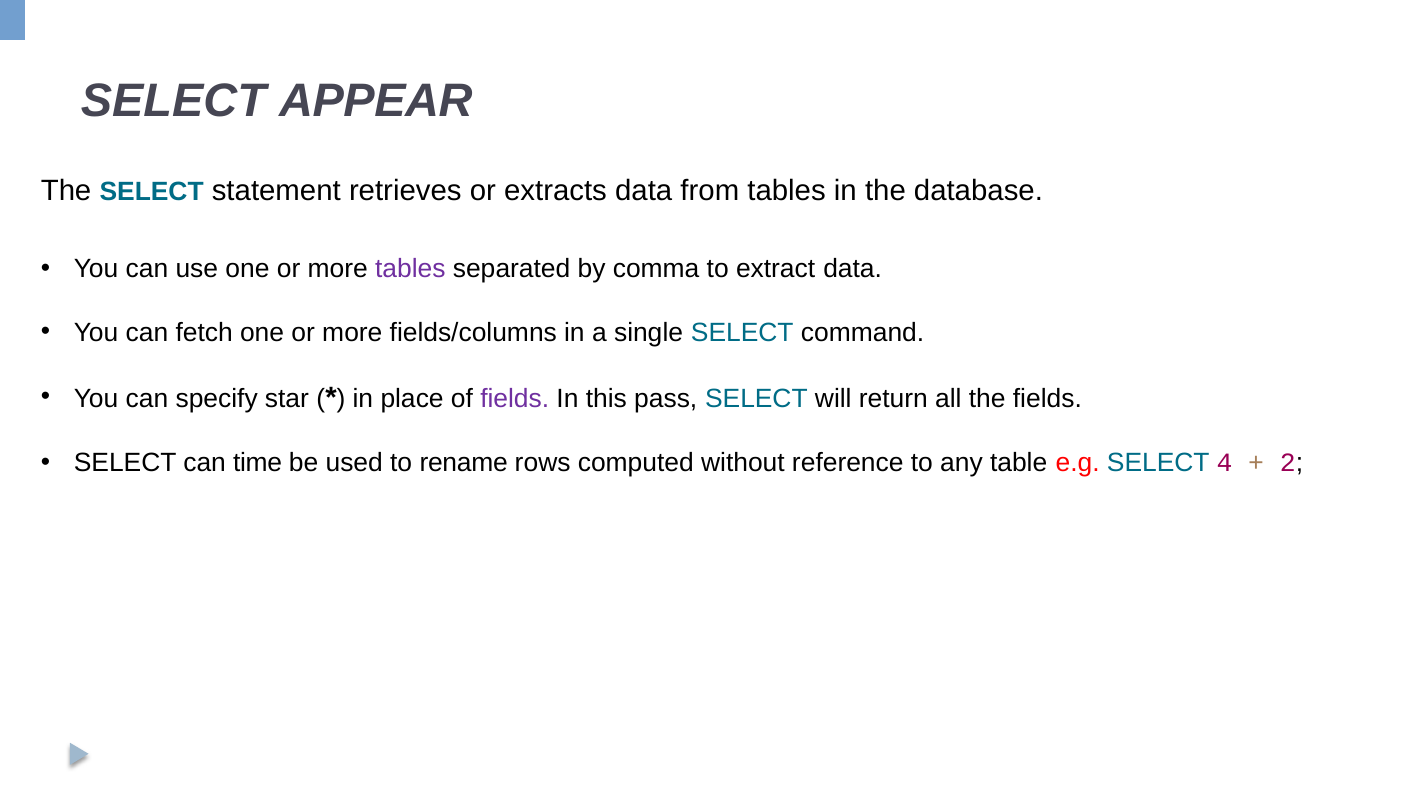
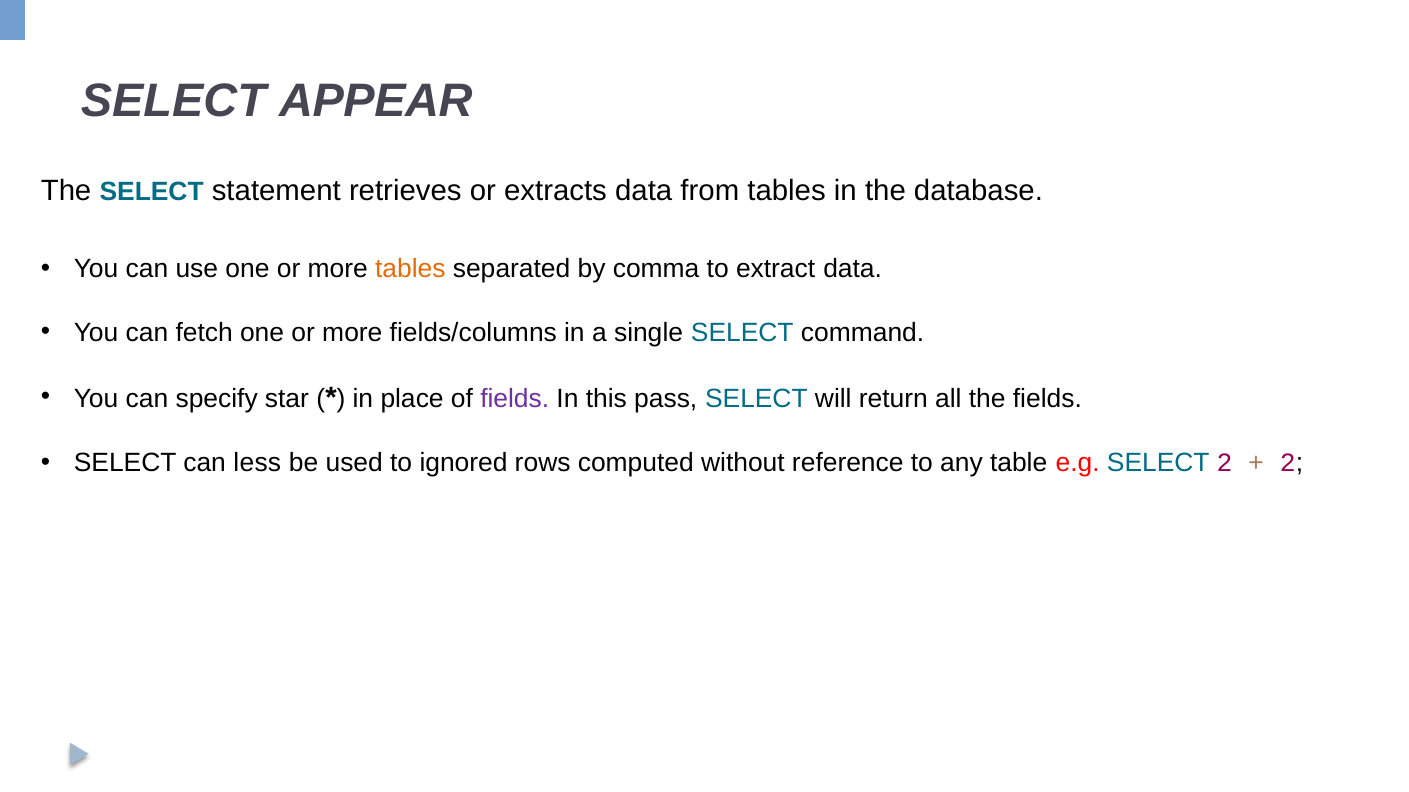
tables at (410, 269) colour: purple -> orange
time: time -> less
rename: rename -> ignored
SELECT 4: 4 -> 2
